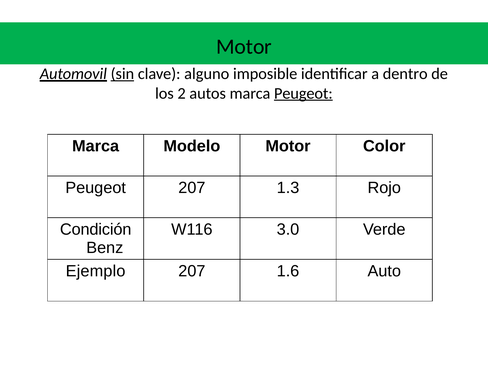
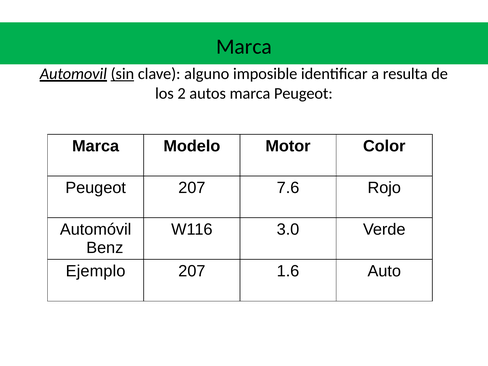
Motor at (244, 47): Motor -> Marca
dentro: dentro -> resulta
Peugeot at (303, 93) underline: present -> none
1.3: 1.3 -> 7.6
Condición: Condición -> Automóvil
